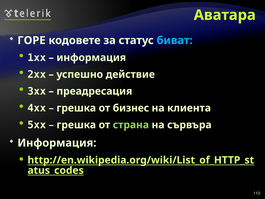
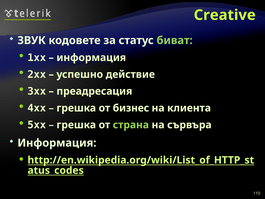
Аватара: Аватара -> Creative
ГОРЕ: ГОРЕ -> ЗВУК
биват colour: light blue -> light green
